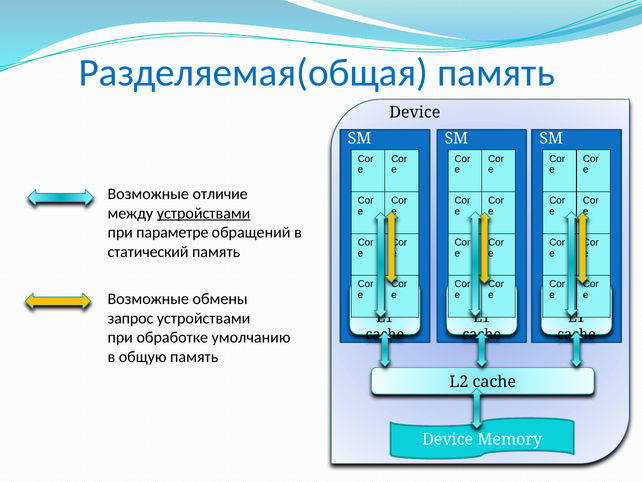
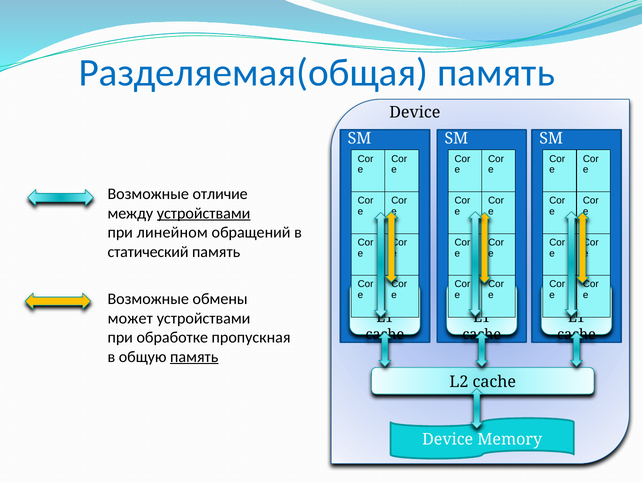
параметре: параметре -> линейном
запрос: запрос -> может
умолчанию: умолчанию -> пропускная
память at (194, 356) underline: none -> present
